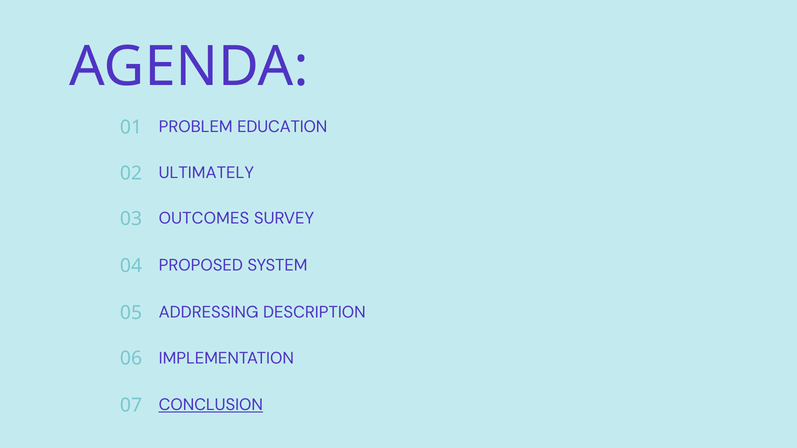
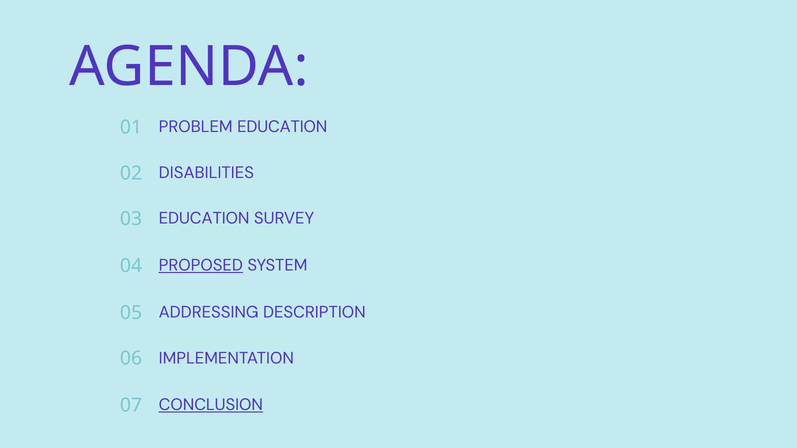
ULTIMATELY: ULTIMATELY -> DISABILITIES
03 OUTCOMES: OUTCOMES -> EDUCATION
PROPOSED underline: none -> present
